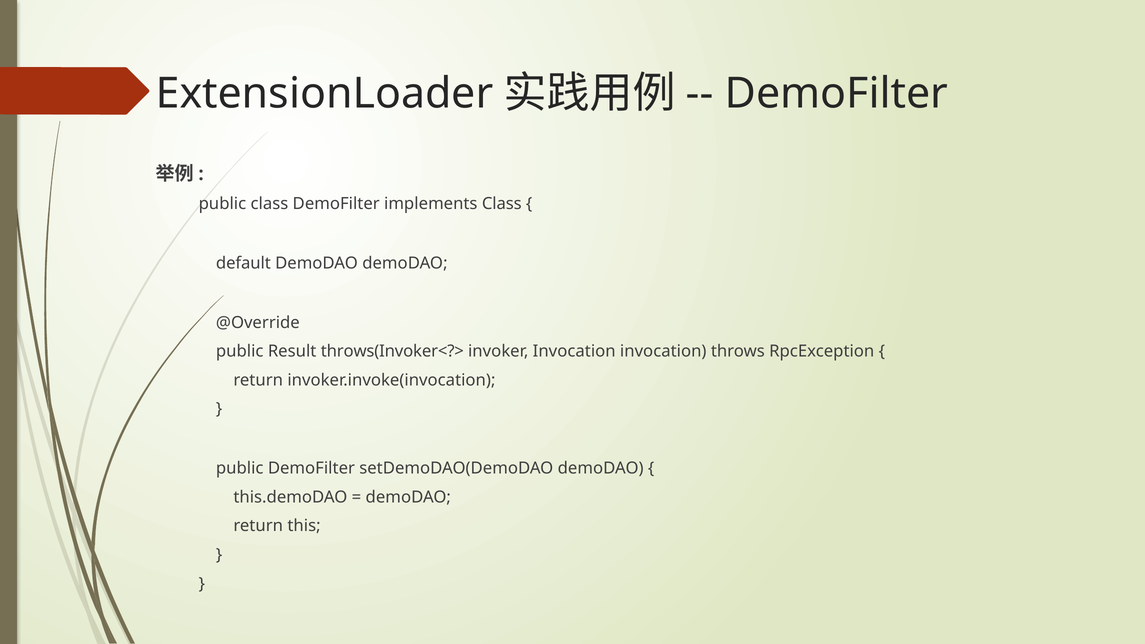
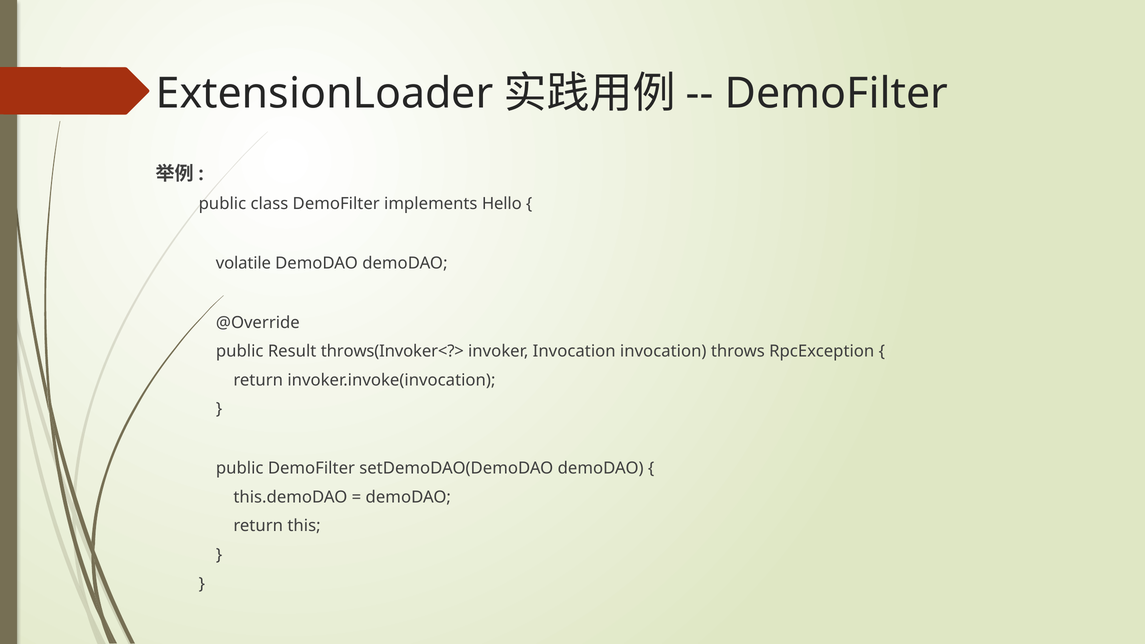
implements Class: Class -> Hello
default: default -> volatile
